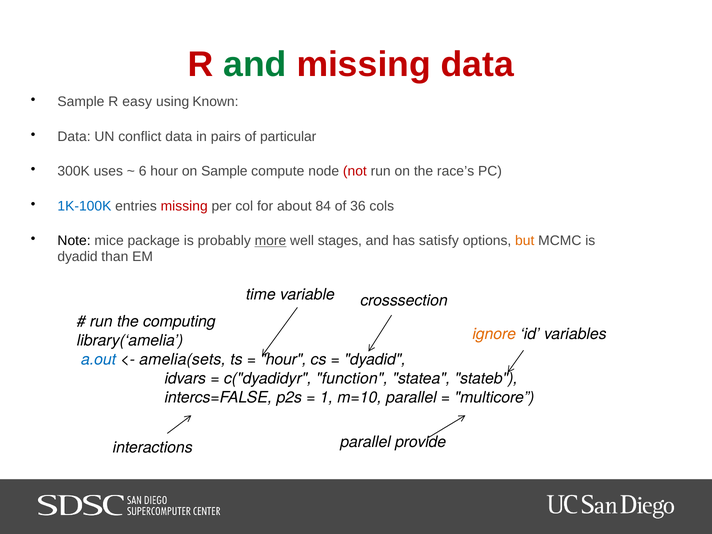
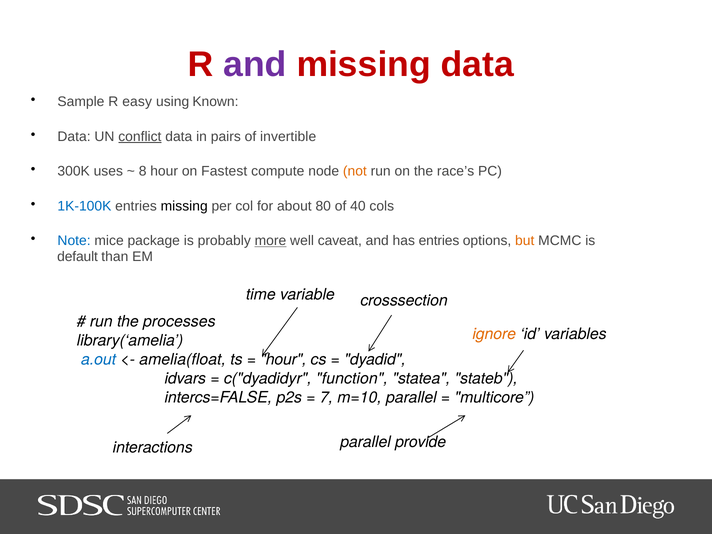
and at (255, 65) colour: green -> purple
conflict underline: none -> present
particular: particular -> invertible
6: 6 -> 8
on Sample: Sample -> Fastest
not colour: red -> orange
missing at (184, 206) colour: red -> black
84: 84 -> 80
36: 36 -> 40
Note colour: black -> blue
stages: stages -> caveat
has satisfy: satisfy -> entries
dyadid at (78, 257): dyadid -> default
computing: computing -> processes
amelia(sets: amelia(sets -> amelia(float
1: 1 -> 7
